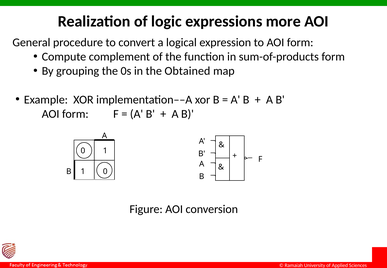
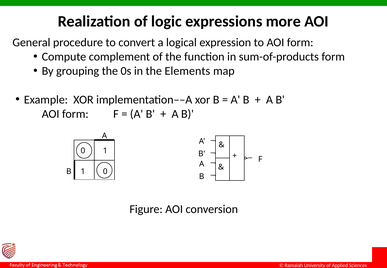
Obtained: Obtained -> Elements
